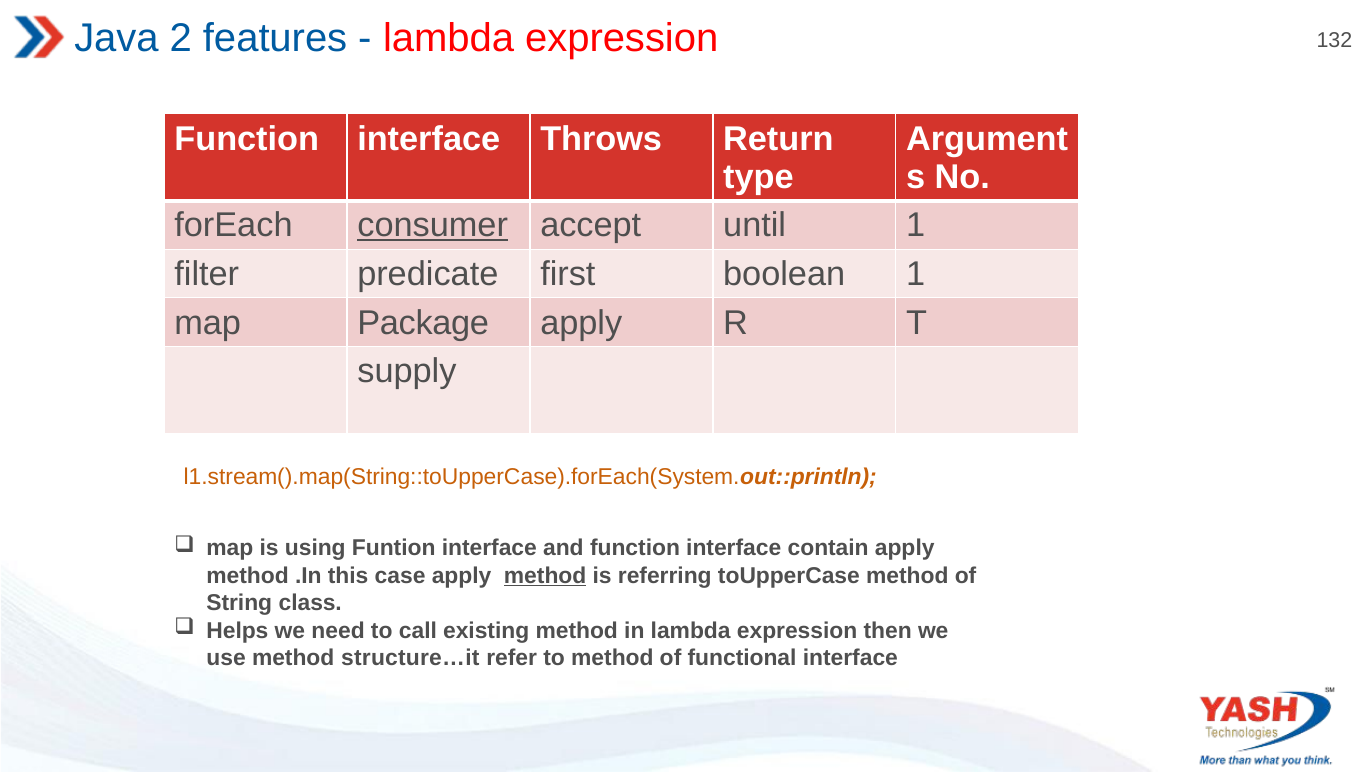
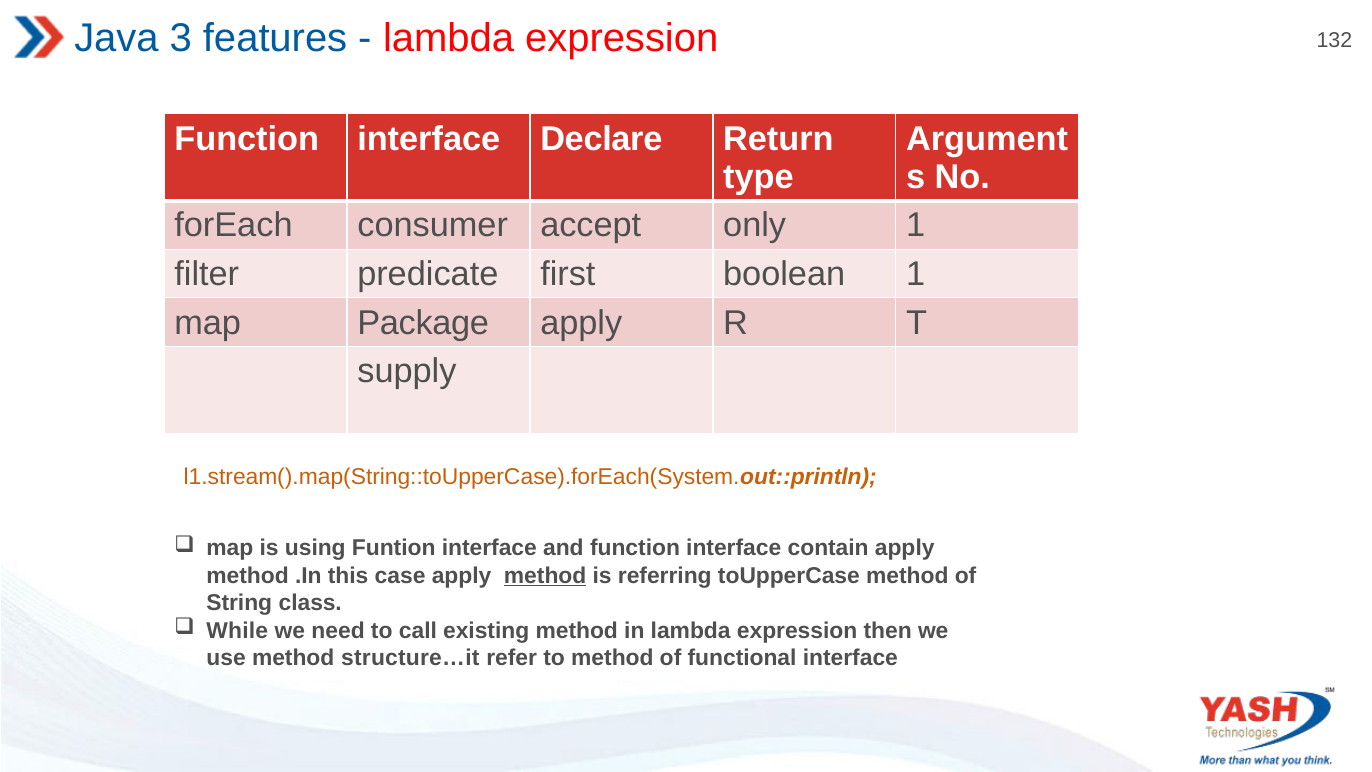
2: 2 -> 3
Throws: Throws -> Declare
consumer underline: present -> none
until: until -> only
Helps: Helps -> While
